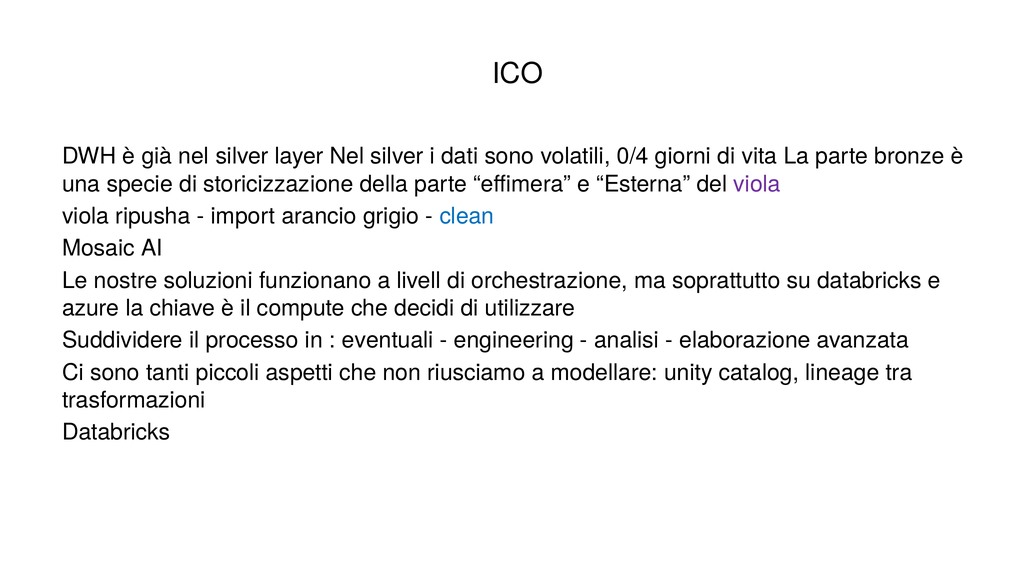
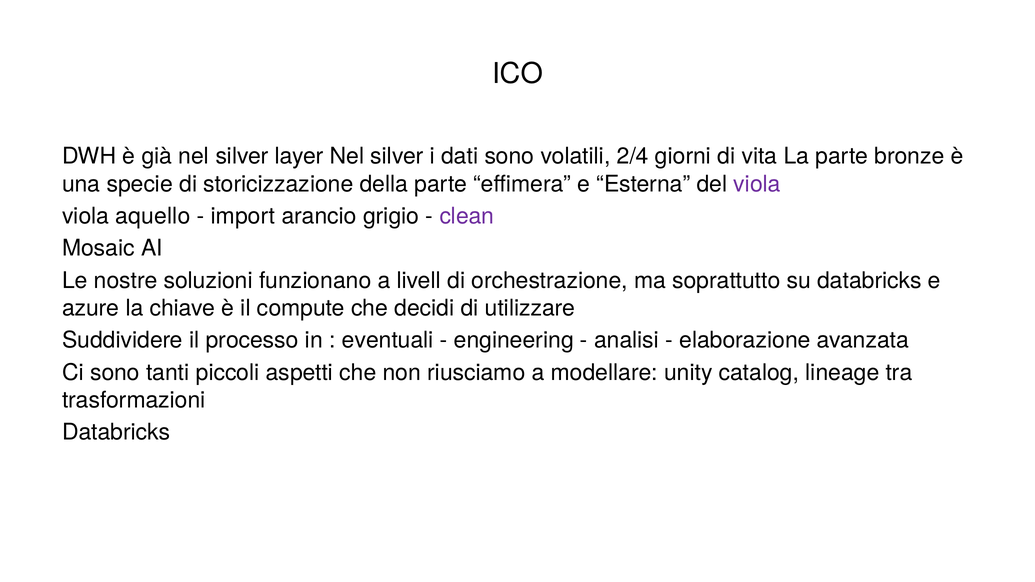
0/4: 0/4 -> 2/4
ripusha: ripusha -> aquello
clean colour: blue -> purple
